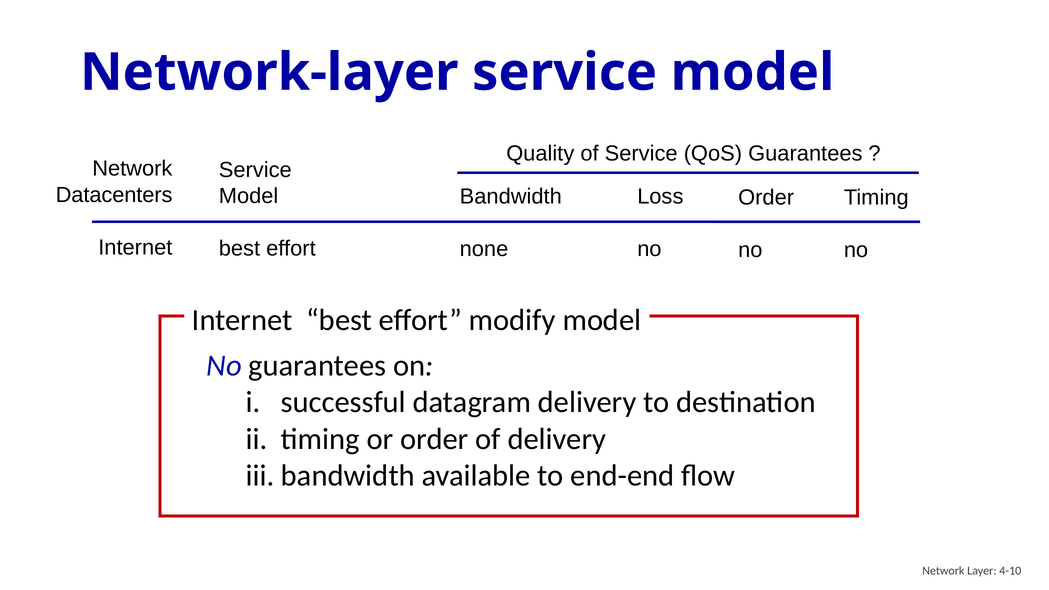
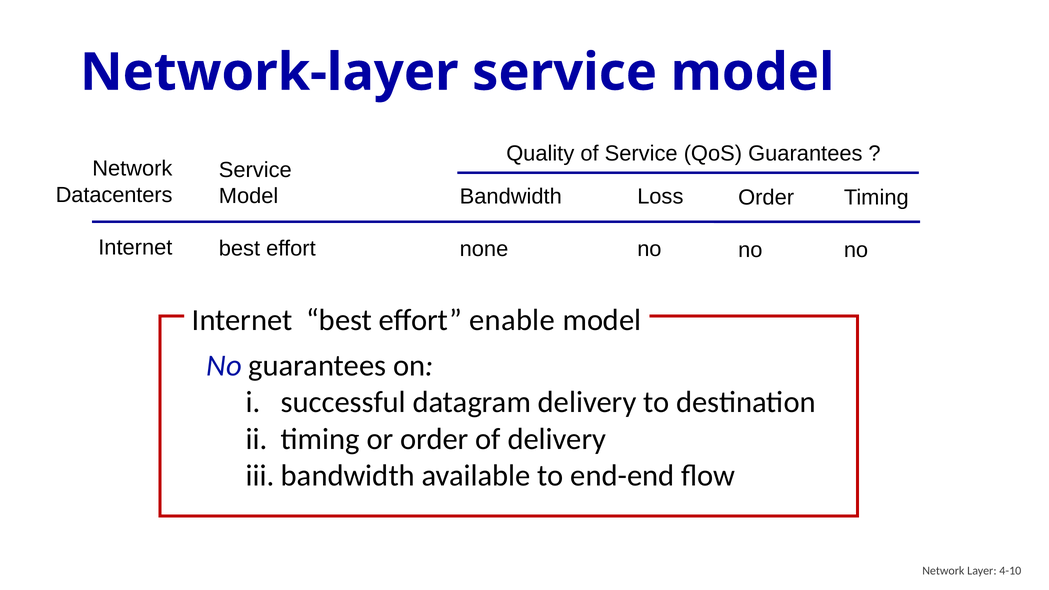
modify: modify -> enable
